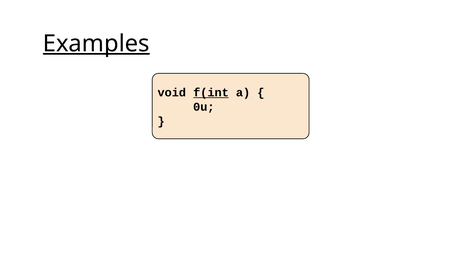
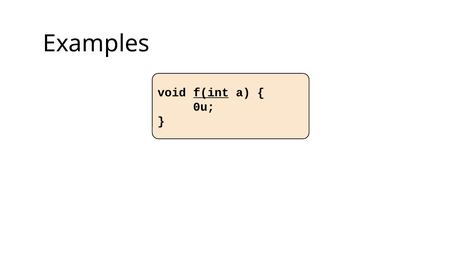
Examples underline: present -> none
